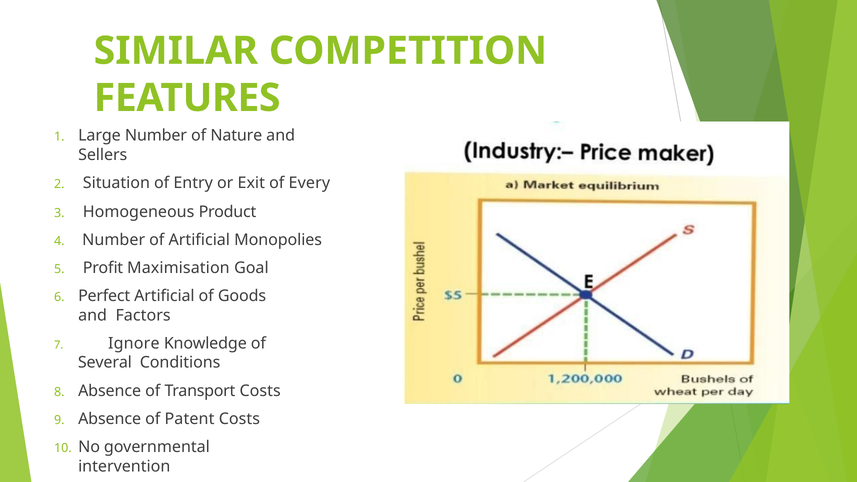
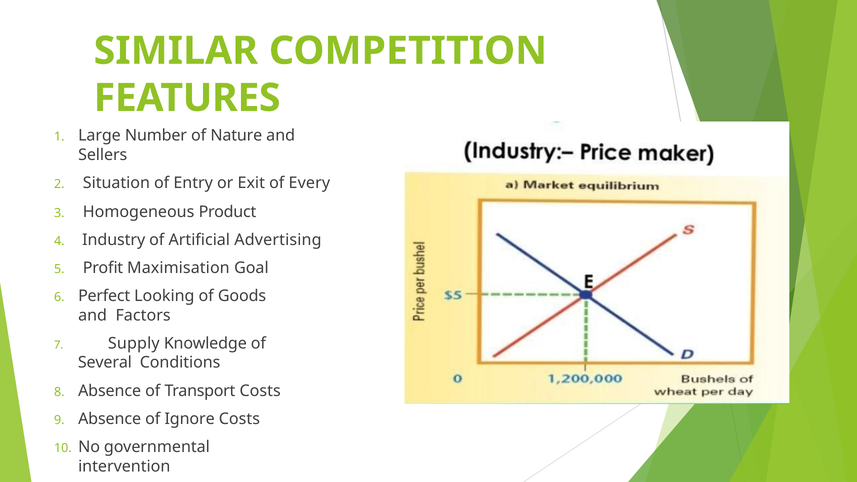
Number at (114, 240): Number -> Industry
Monopolies: Monopolies -> Advertising
Perfect Artificial: Artificial -> Looking
Ignore: Ignore -> Supply
Patent: Patent -> Ignore
